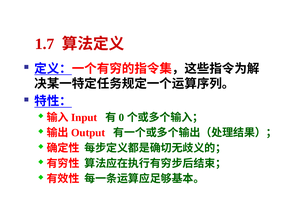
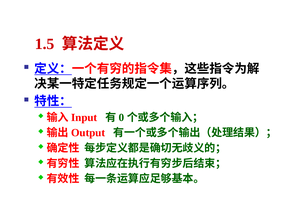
1.7: 1.7 -> 1.5
